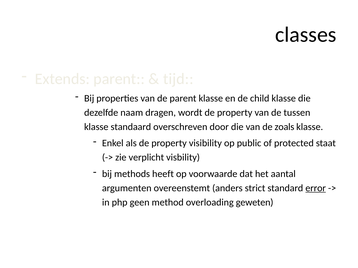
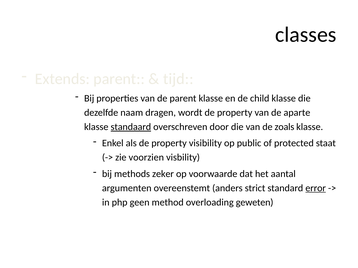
tussen: tussen -> aparte
standaard underline: none -> present
verplicht: verplicht -> voorzien
heeft: heeft -> zeker
